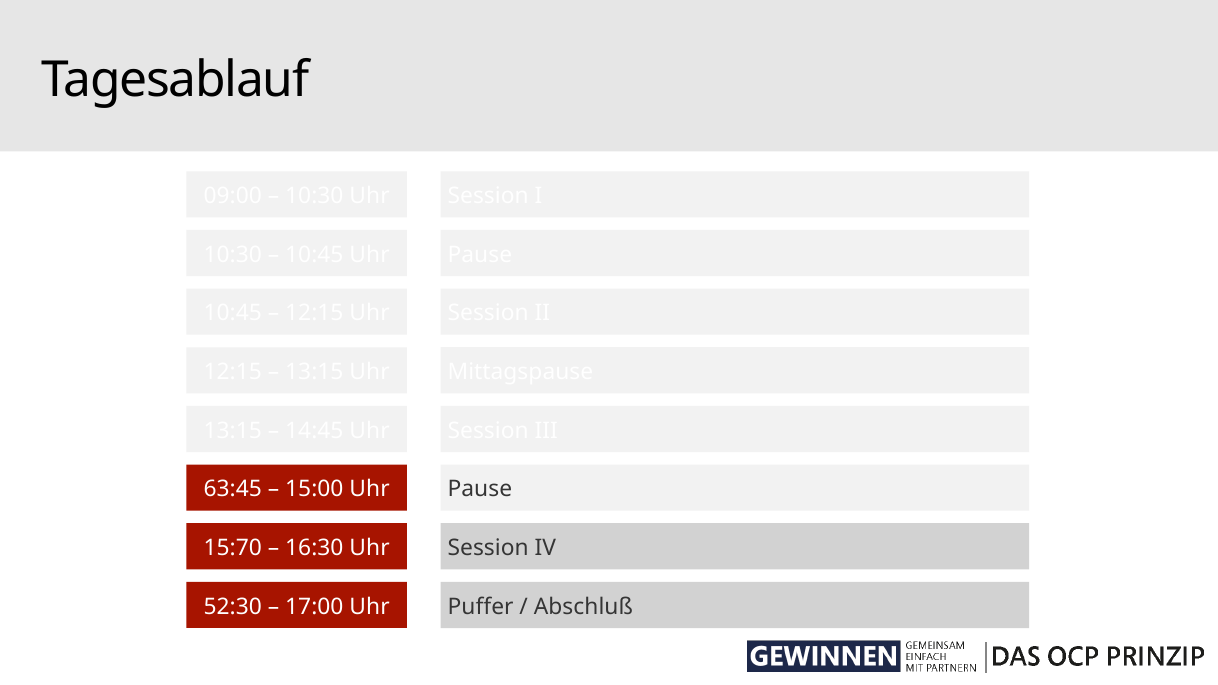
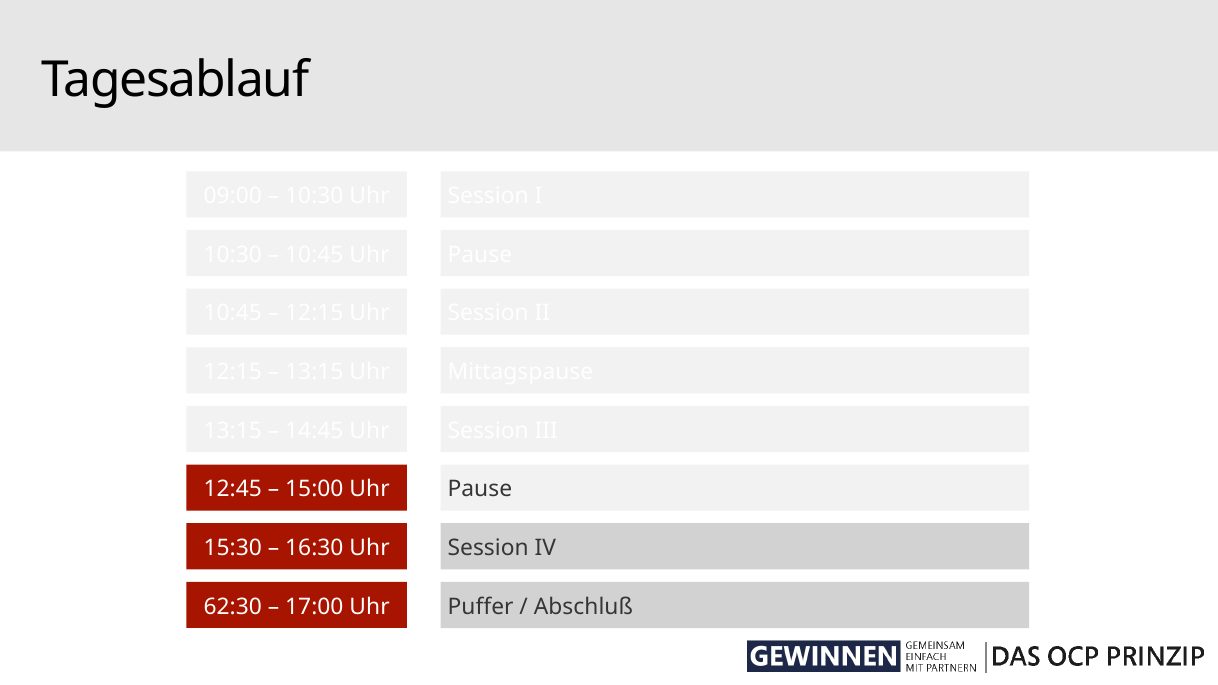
63:45: 63:45 -> 12:45
15:70: 15:70 -> 15:30
52:30: 52:30 -> 62:30
